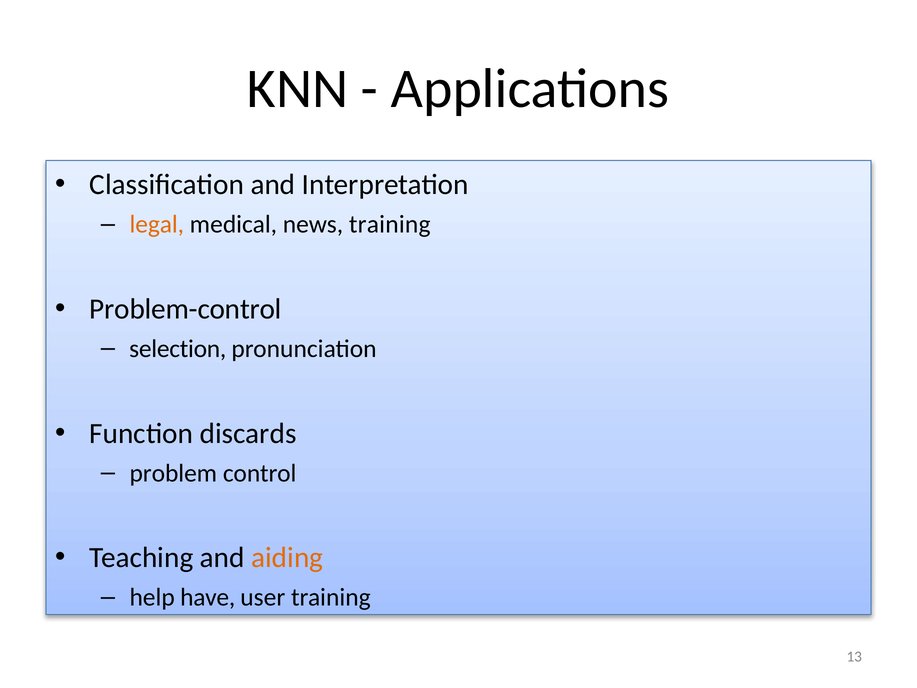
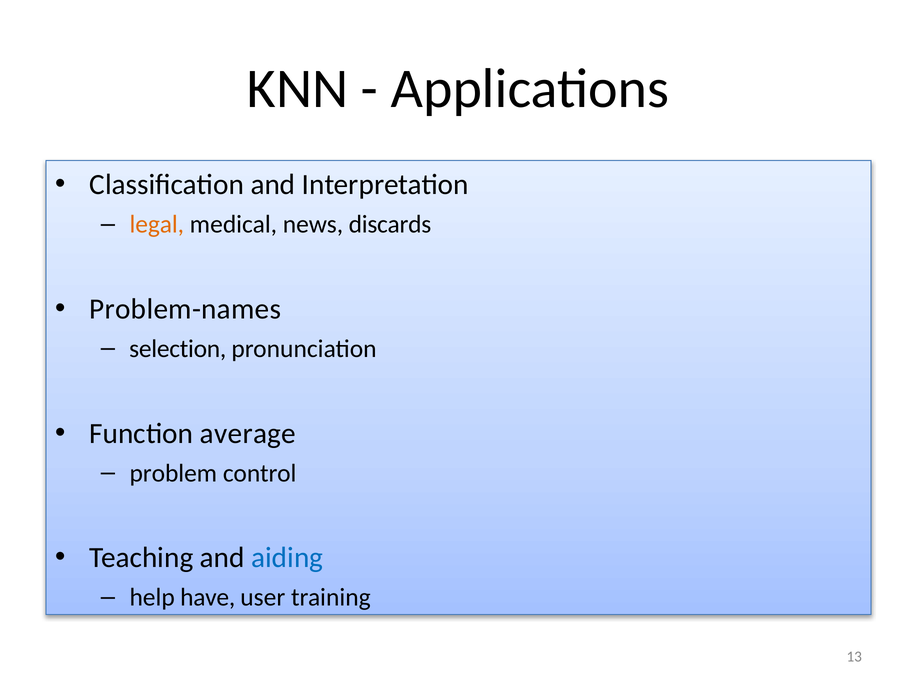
news training: training -> discards
Problem-control: Problem-control -> Problem-names
discards: discards -> average
aiding colour: orange -> blue
